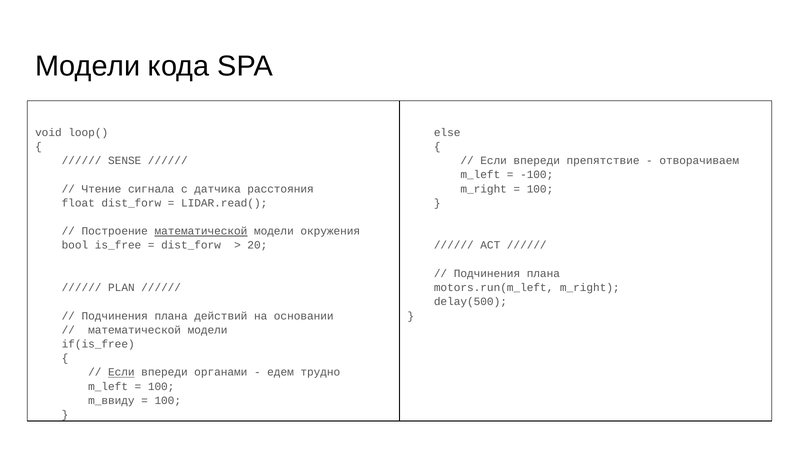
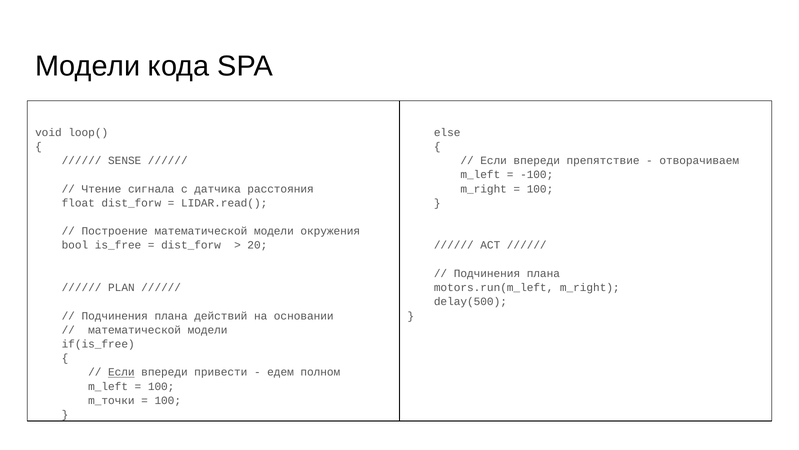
математической at (201, 231) underline: present -> none
органами: органами -> привести
трудно: трудно -> полном
m_ввиду: m_ввиду -> m_точки
